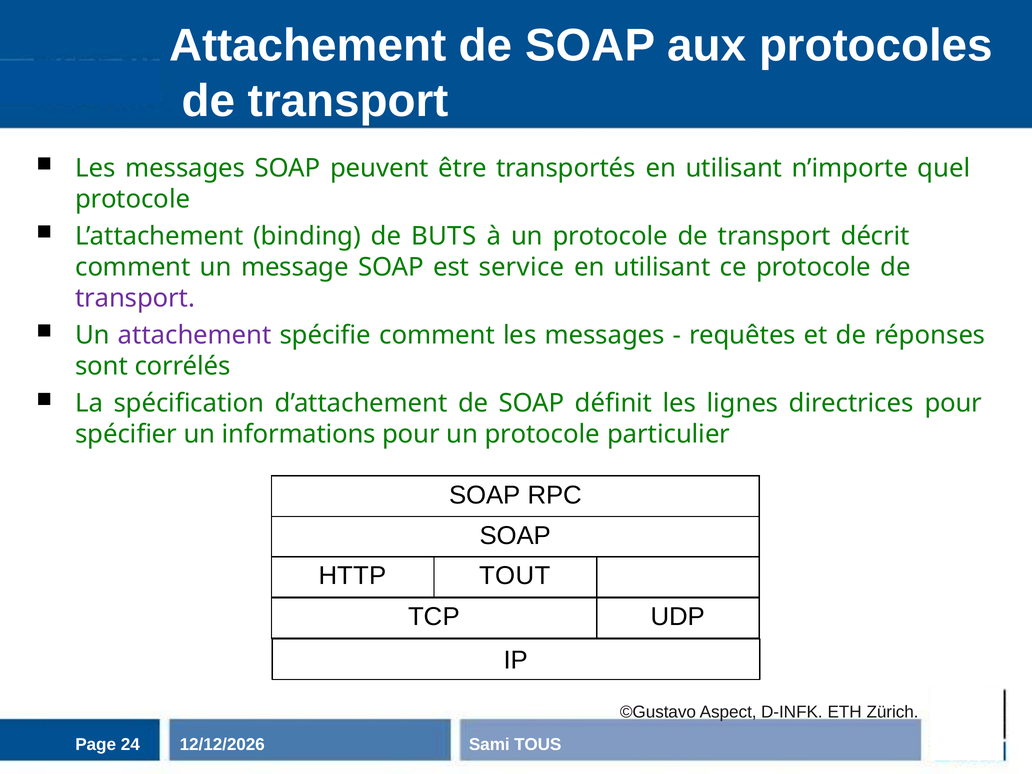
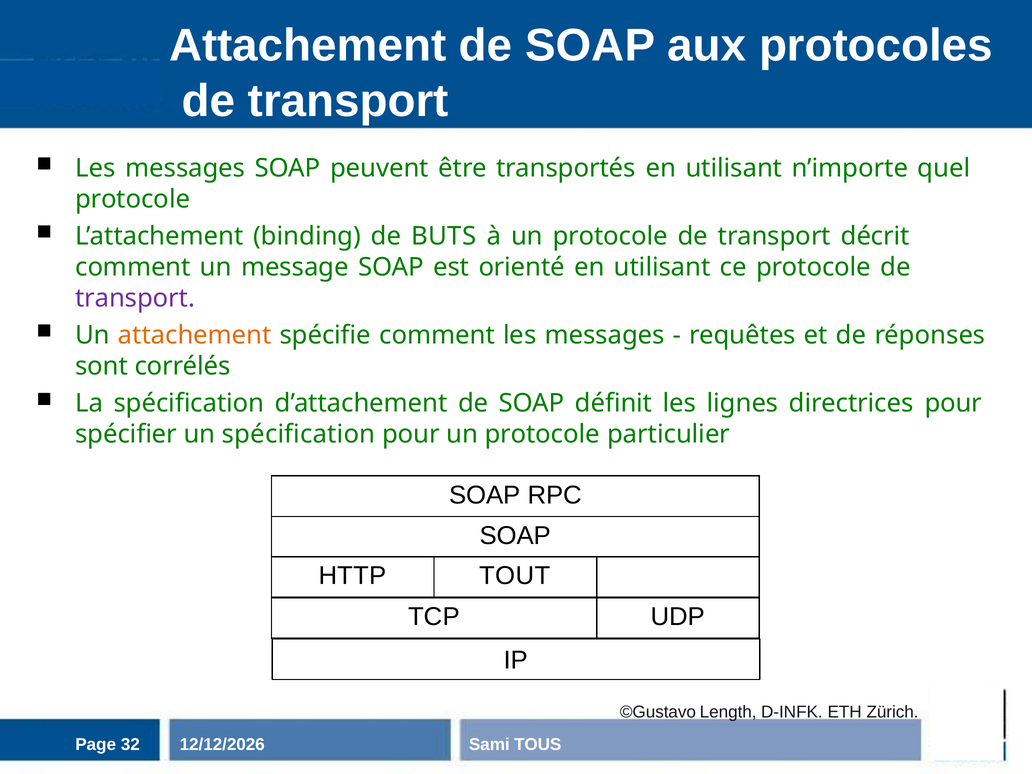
service: service -> orienté
attachement at (195, 335) colour: purple -> orange
un informations: informations -> spécification
Aspect: Aspect -> Length
24: 24 -> 32
